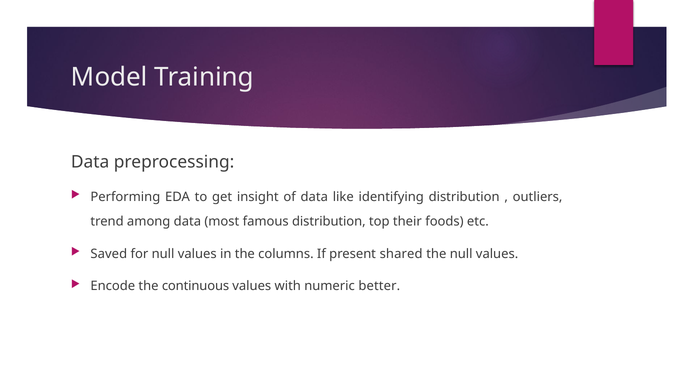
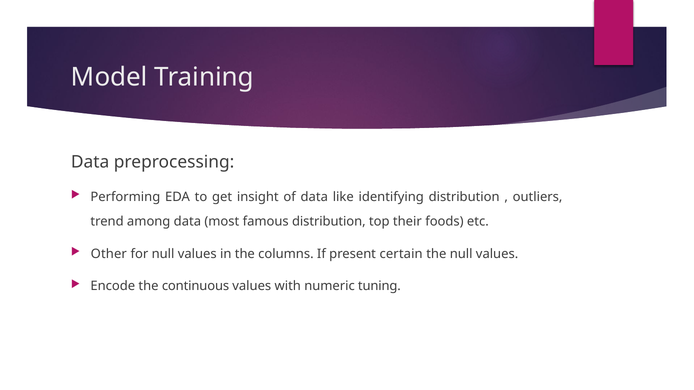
Saved: Saved -> Other
shared: shared -> certain
better: better -> tuning
